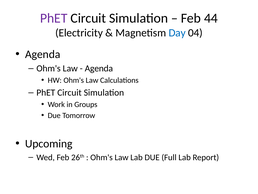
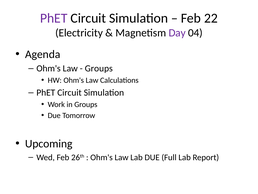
44: 44 -> 22
Day colour: blue -> purple
Agenda at (99, 68): Agenda -> Groups
